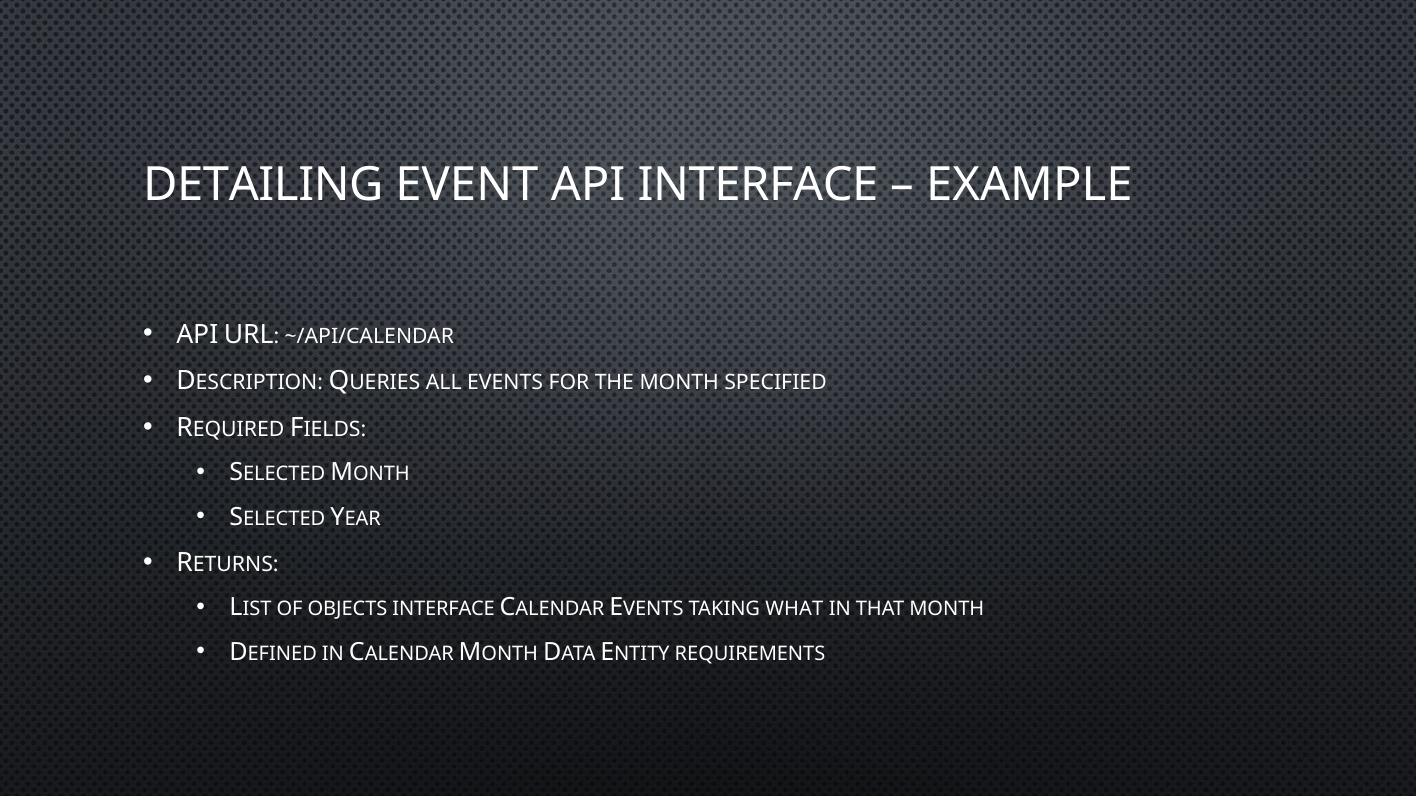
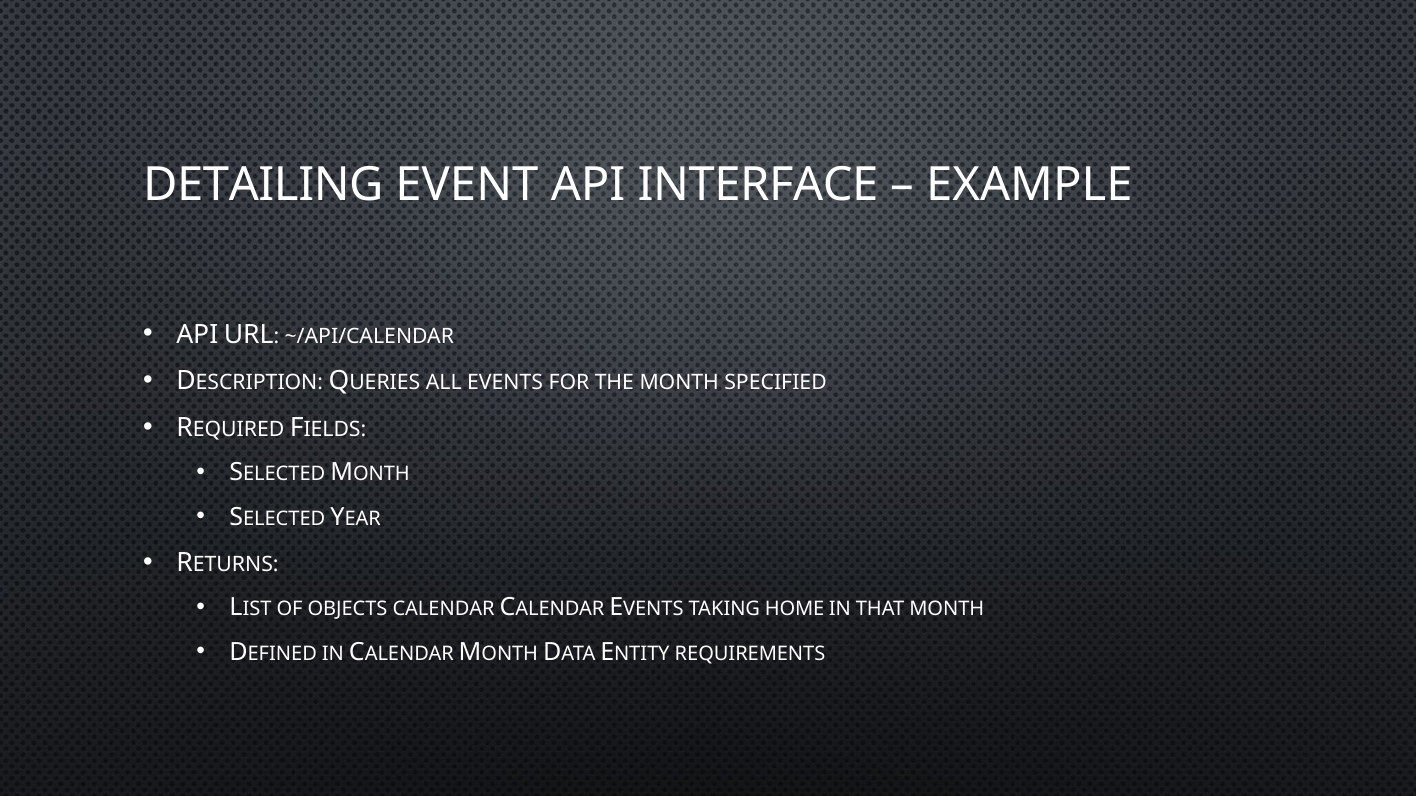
OBJECTS INTERFACE: INTERFACE -> CALENDAR
WHAT: WHAT -> HOME
